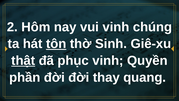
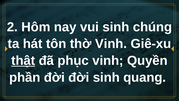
vui vinh: vinh -> sinh
tôn underline: present -> none
thờ Sinh: Sinh -> Vinh
đời thay: thay -> sinh
